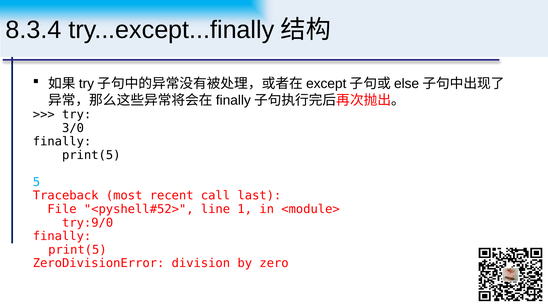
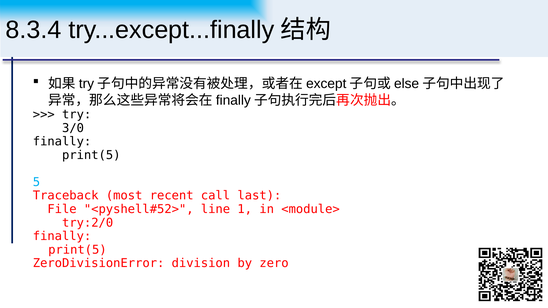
try:9/0: try:9/0 -> try:2/0
